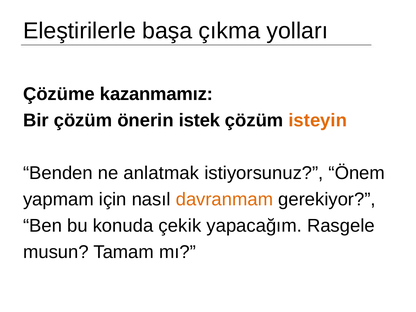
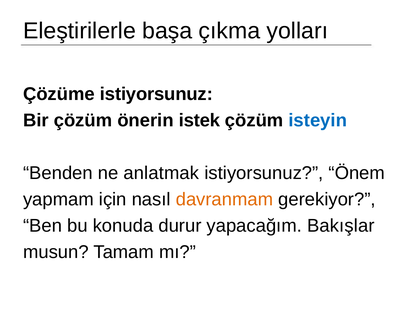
Çözüme kazanmamız: kazanmamız -> istiyorsunuz
isteyin colour: orange -> blue
çekik: çekik -> durur
Rasgele: Rasgele -> Bakışlar
